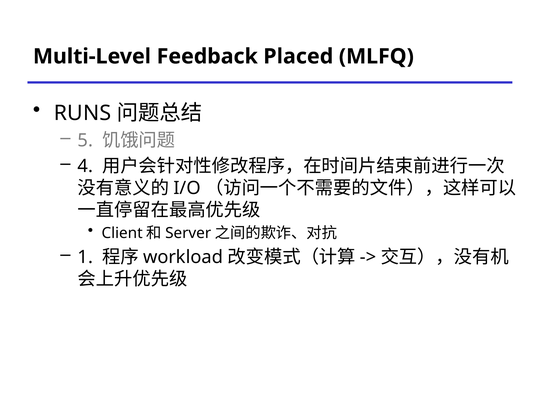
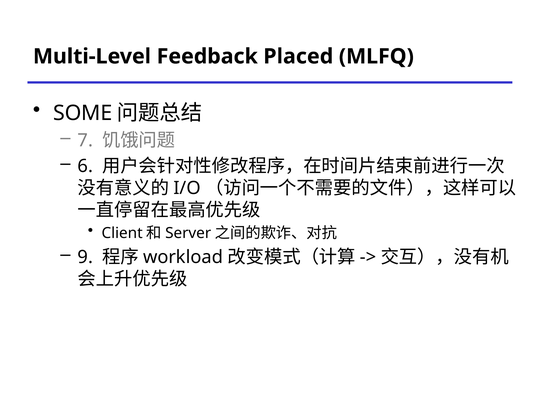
RUNS: RUNS -> SOME
5: 5 -> 7
4: 4 -> 6
1: 1 -> 9
